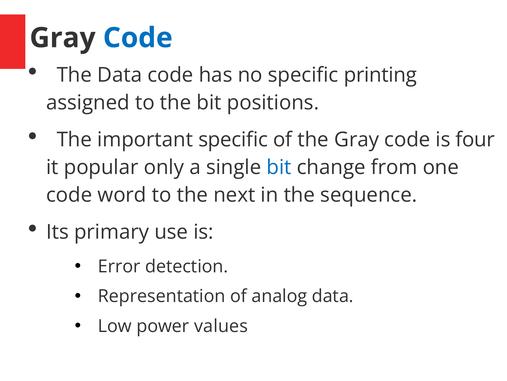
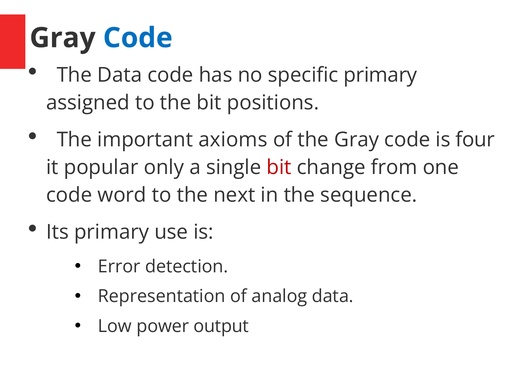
specific printing: printing -> primary
important specific: specific -> axioms
bit at (279, 167) colour: blue -> red
values: values -> output
